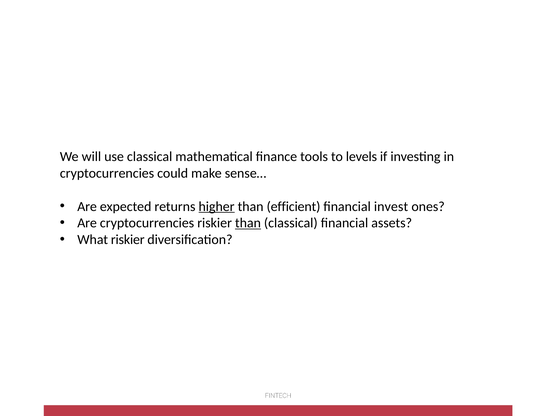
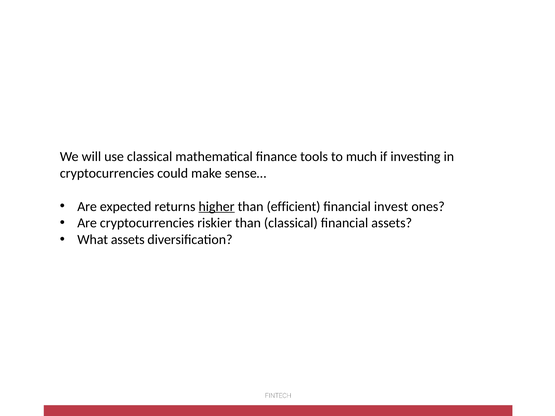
levels: levels -> much
than at (248, 223) underline: present -> none
What riskier: riskier -> assets
